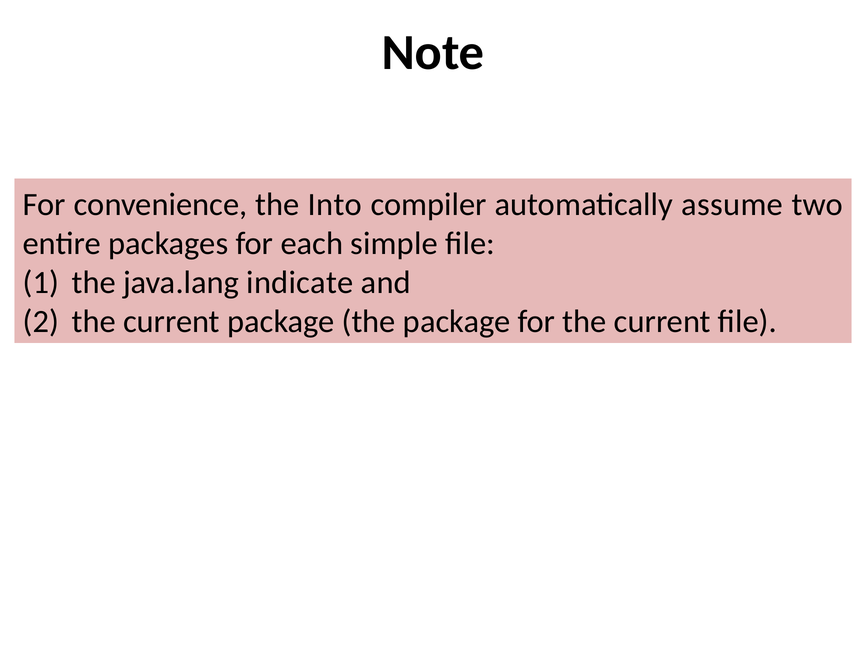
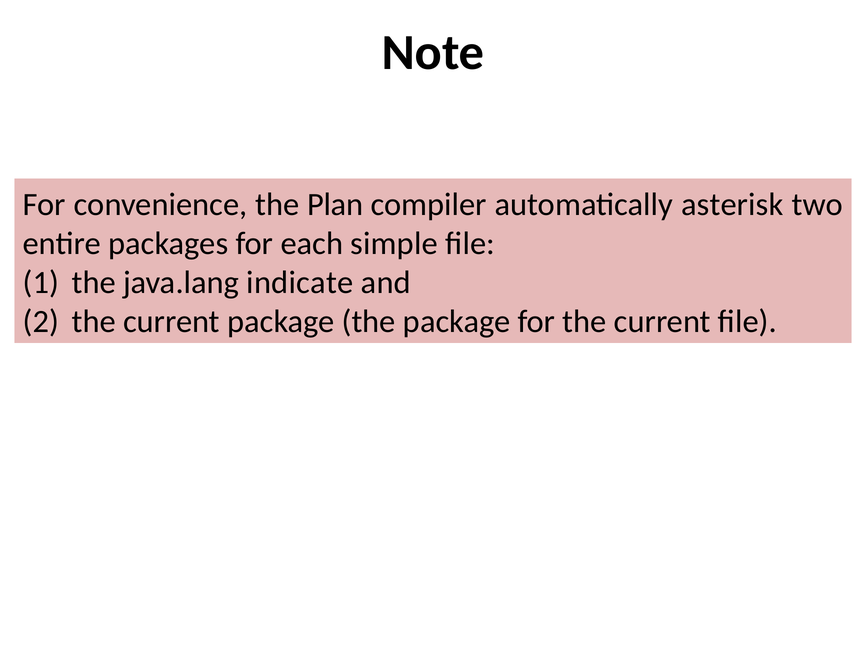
Into: Into -> Plan
assume: assume -> asterisk
